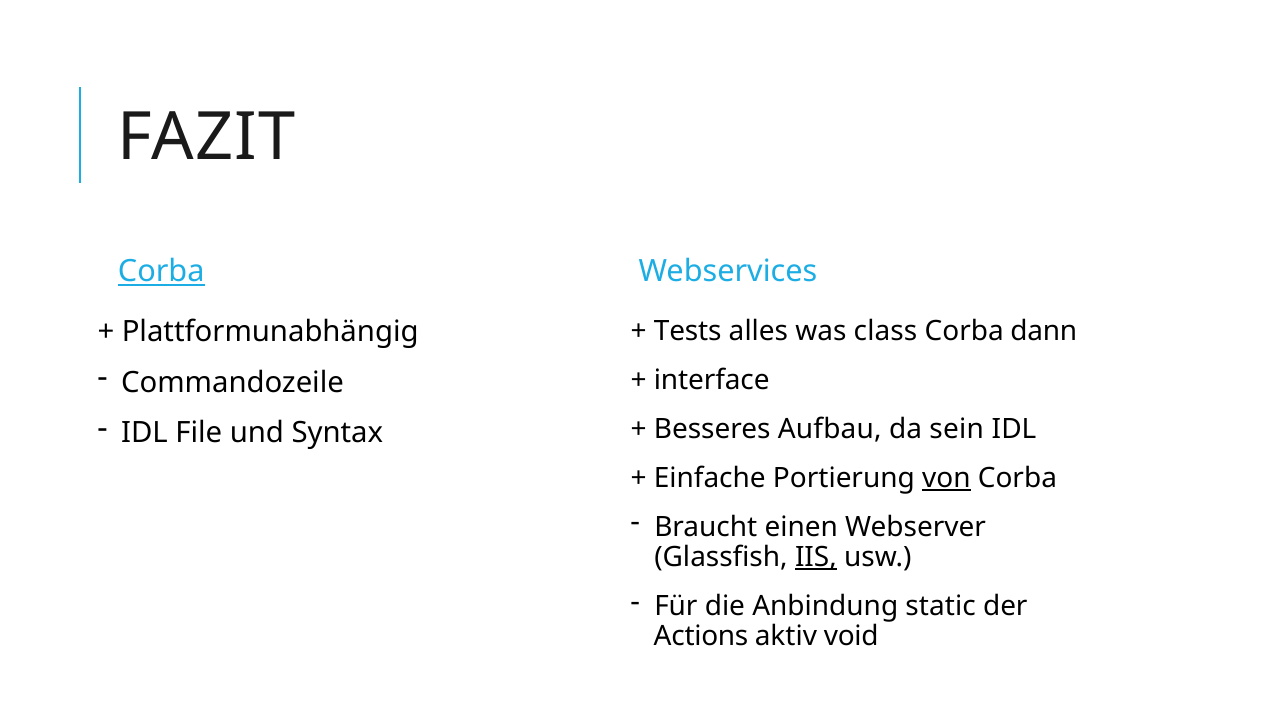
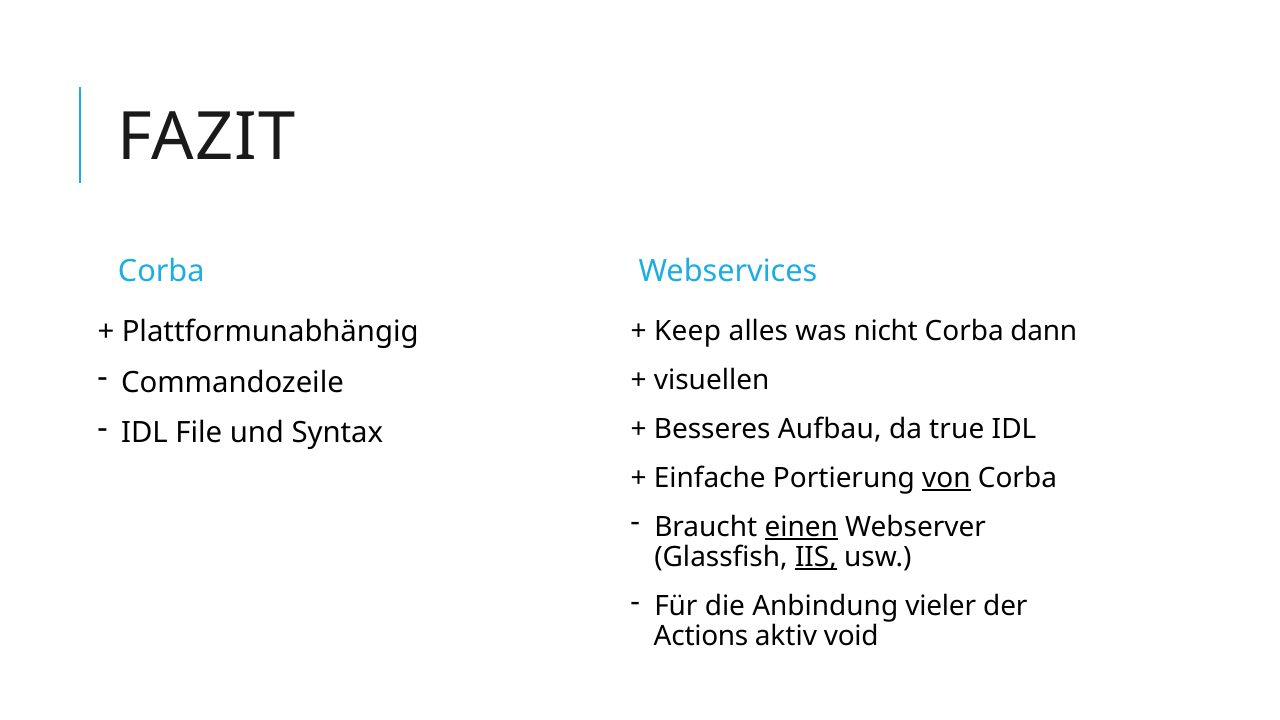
Corba at (161, 272) underline: present -> none
Tests: Tests -> Keep
class: class -> nicht
interface: interface -> visuellen
sein: sein -> true
einen underline: none -> present
static: static -> vieler
